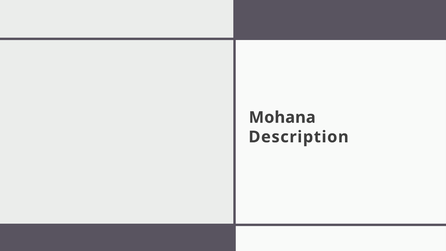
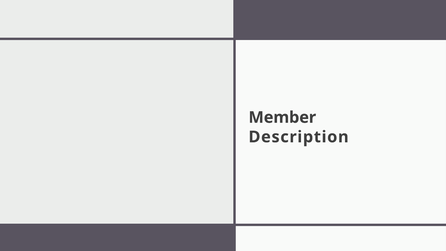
Mohana: Mohana -> Member
